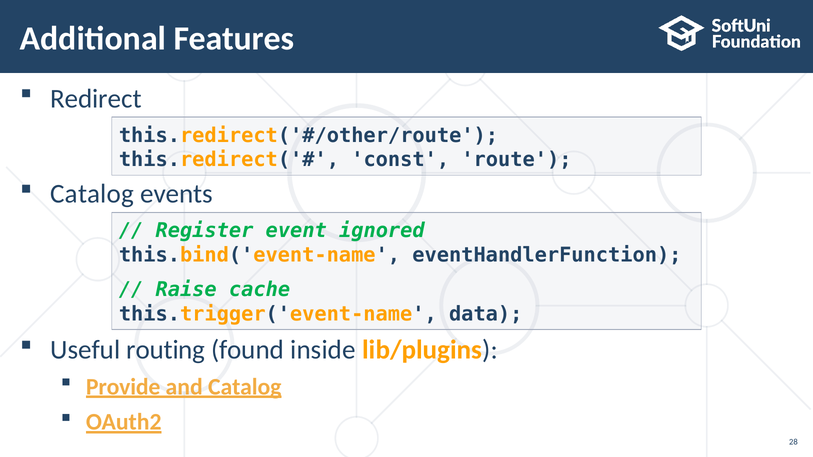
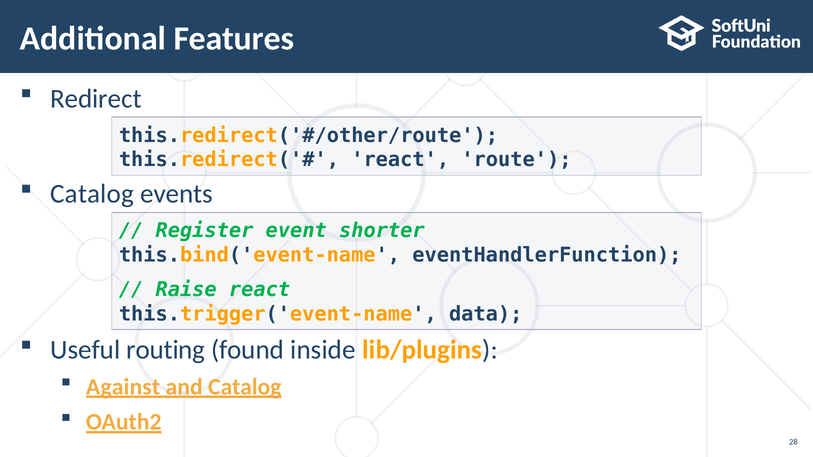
const at (400, 160): const -> react
ignored: ignored -> shorter
Raise cache: cache -> react
Provide: Provide -> Against
